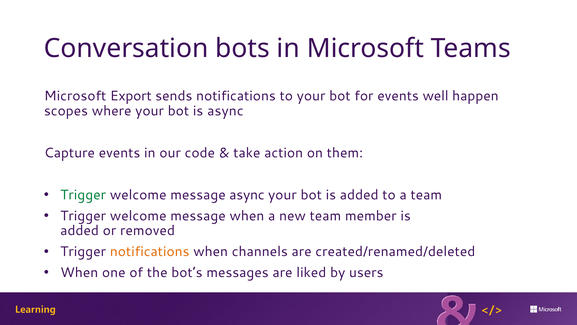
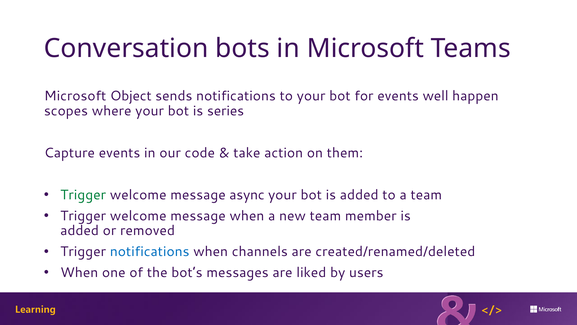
Export: Export -> Object
is async: async -> series
notifications at (150, 251) colour: orange -> blue
